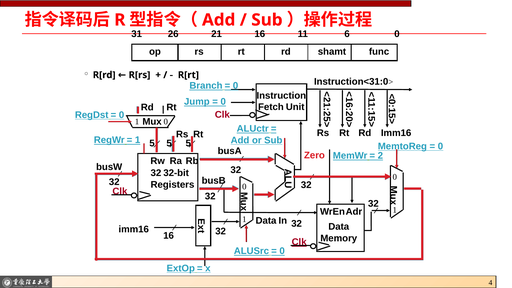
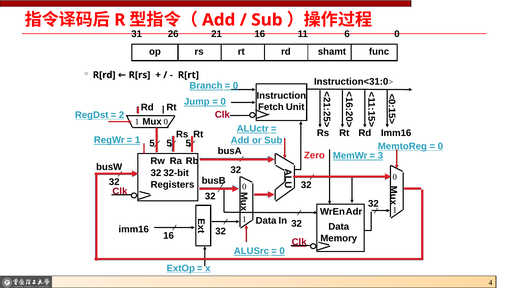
0 at (122, 115): 0 -> 2
2 at (380, 156): 2 -> 3
